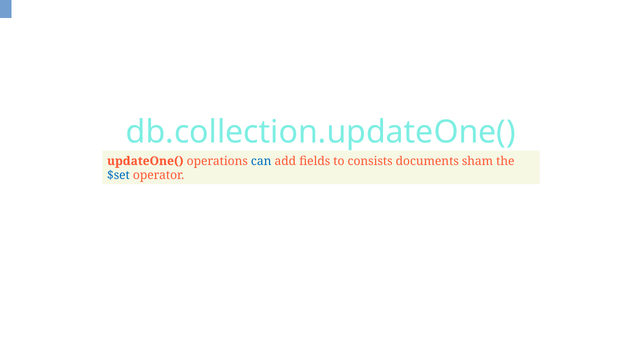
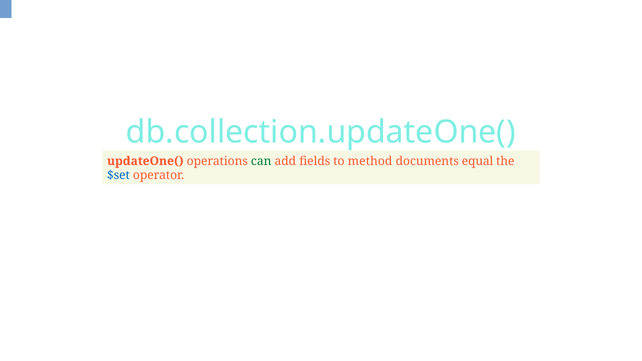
can colour: blue -> green
consists: consists -> method
sham: sham -> equal
